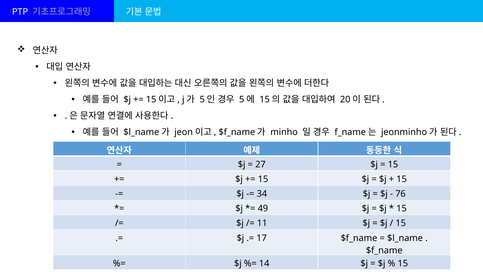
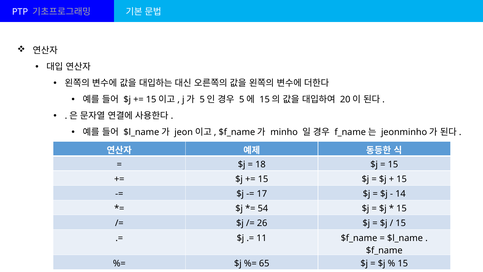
27: 27 -> 18
34: 34 -> 17
76: 76 -> 14
49: 49 -> 54
11: 11 -> 26
17: 17 -> 11
14: 14 -> 65
